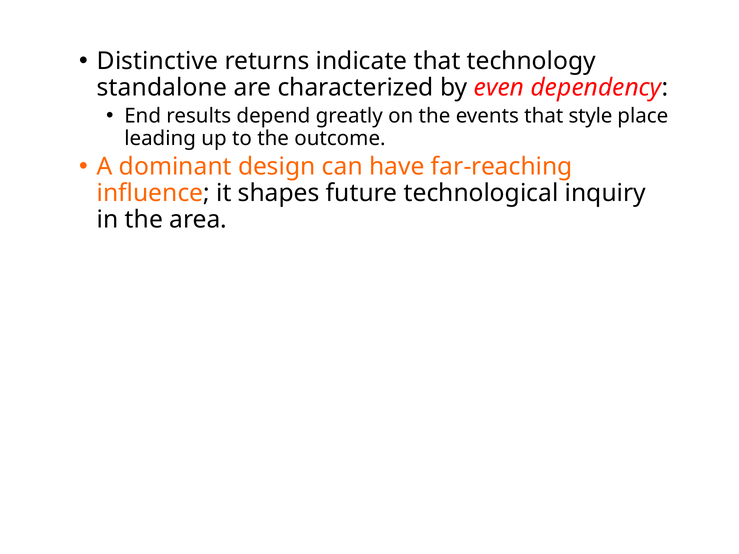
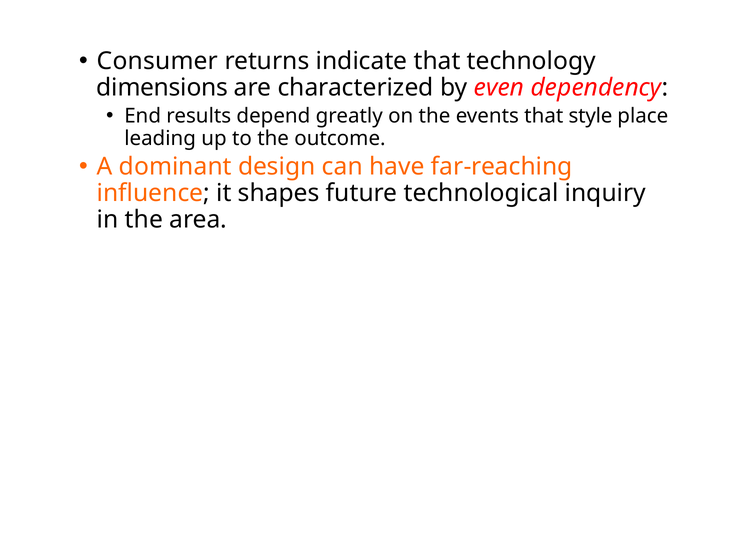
Distinctive: Distinctive -> Consumer
standalone: standalone -> dimensions
